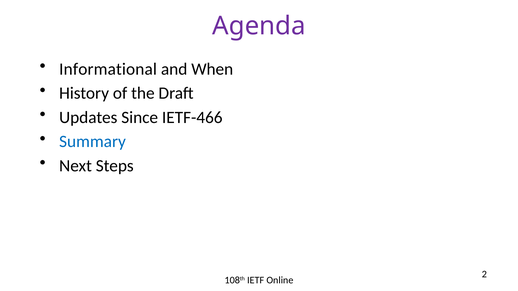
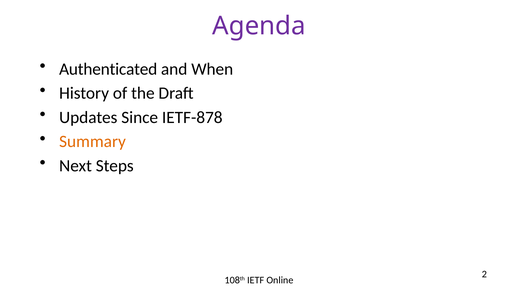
Informational: Informational -> Authenticated
IETF-466: IETF-466 -> IETF-878
Summary colour: blue -> orange
